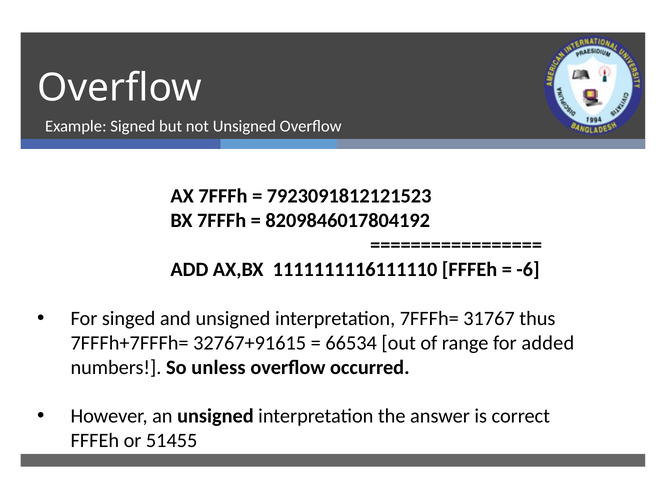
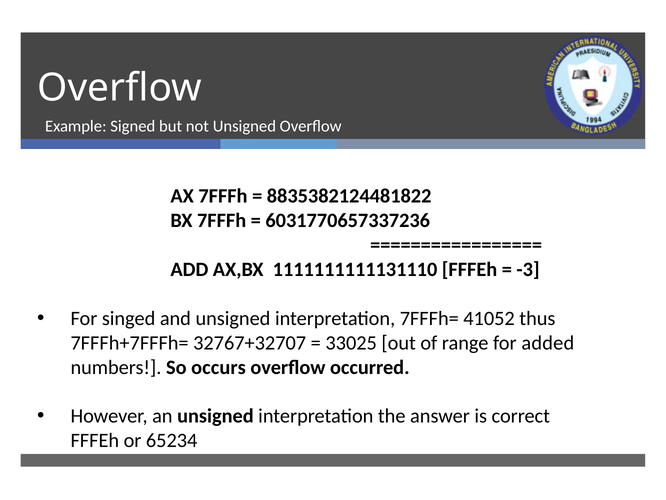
7923091812121523: 7923091812121523 -> 8835382124481822
8209846017804192: 8209846017804192 -> 6031770657337236
1111111116111110: 1111111116111110 -> 1111111111131110
-6: -6 -> -3
31767: 31767 -> 41052
32767+91615: 32767+91615 -> 32767+32707
66534: 66534 -> 33025
unless: unless -> occurs
51455: 51455 -> 65234
